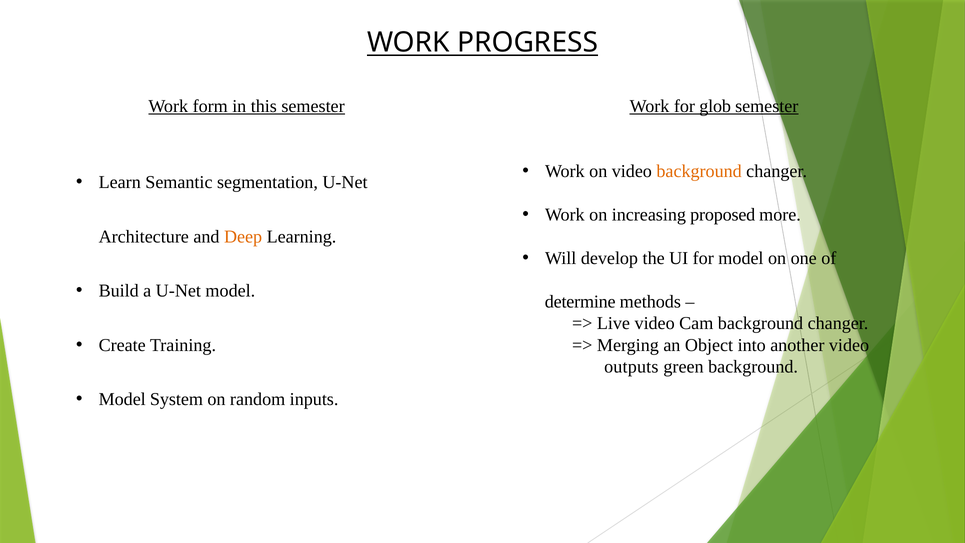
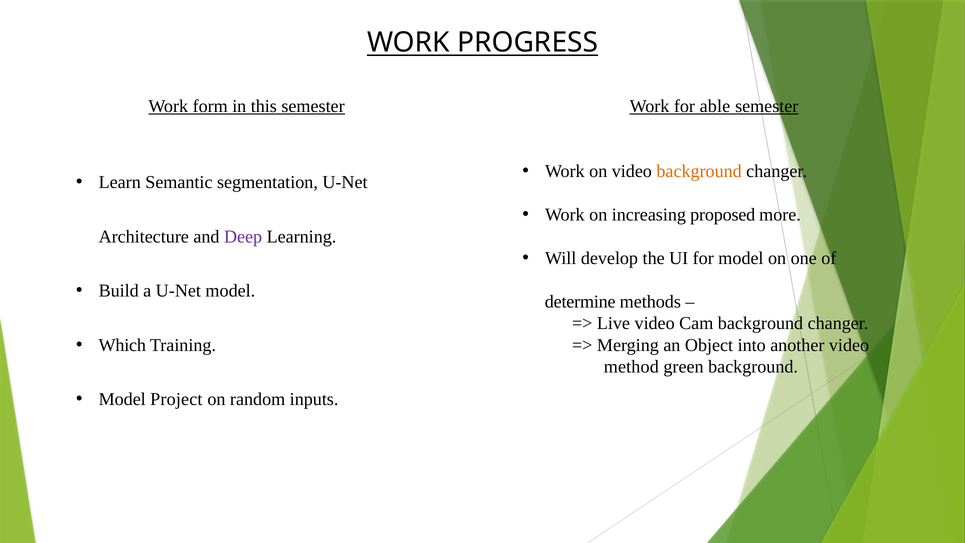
glob: glob -> able
Deep colour: orange -> purple
Create: Create -> Which
outputs: outputs -> method
System: System -> Project
